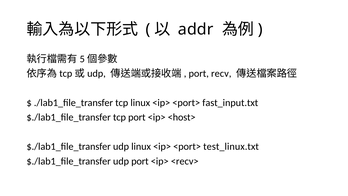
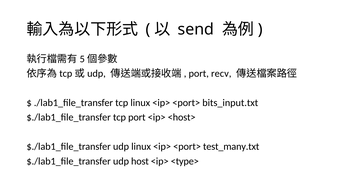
addr: addr -> send
fast_input.txt: fast_input.txt -> bits_input.txt
test_linux.txt: test_linux.txt -> test_many.txt
udp port: port -> host
<recv>: <recv> -> <type>
